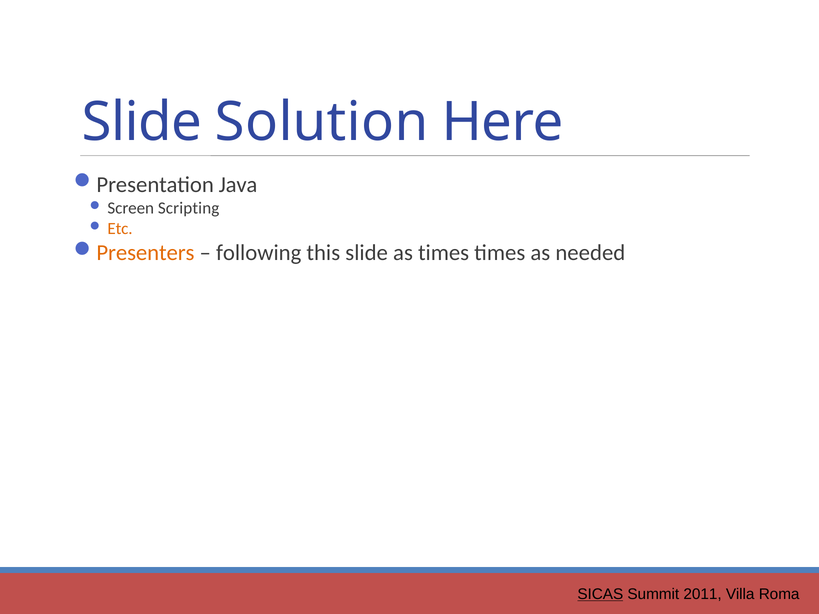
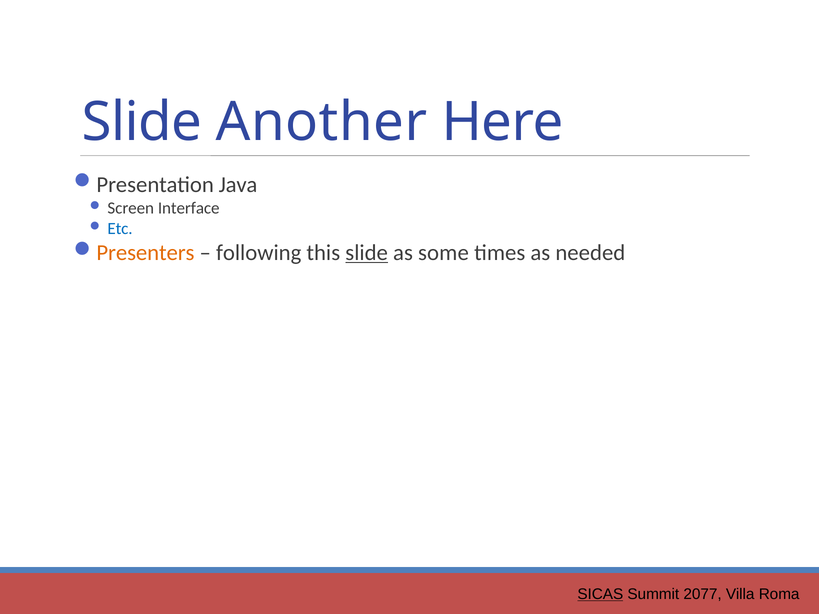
Solution: Solution -> Another
Scripting: Scripting -> Interface
Etc colour: orange -> blue
slide at (367, 253) underline: none -> present
as times: times -> some
2011: 2011 -> 2077
